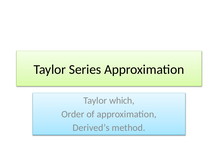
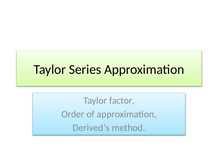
which: which -> factor
